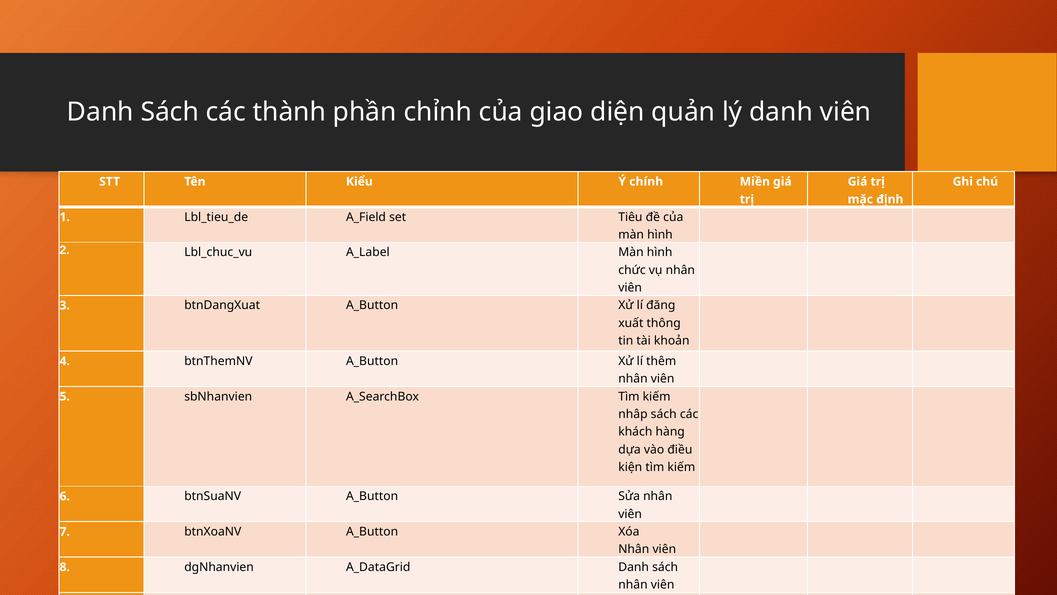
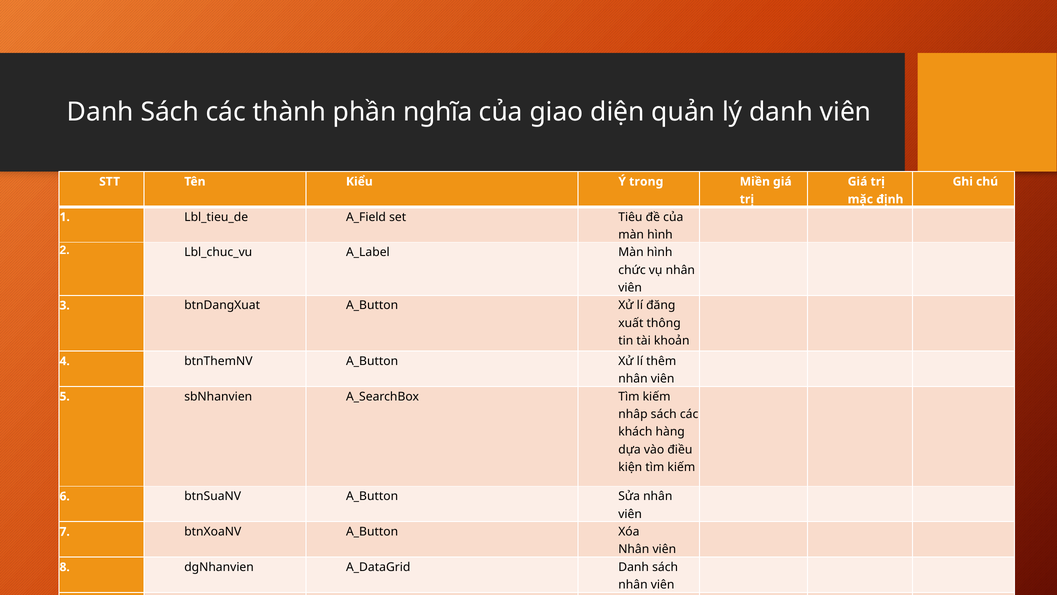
chỉnh: chỉnh -> nghĩa
chính: chính -> trong
